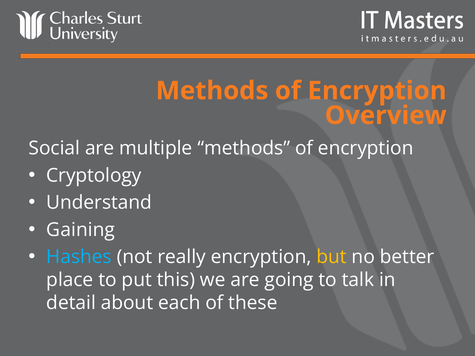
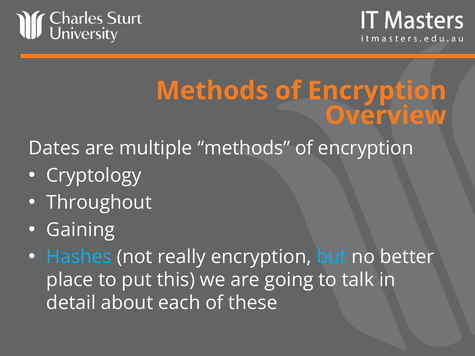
Social: Social -> Dates
Understand: Understand -> Throughout
but colour: yellow -> light blue
